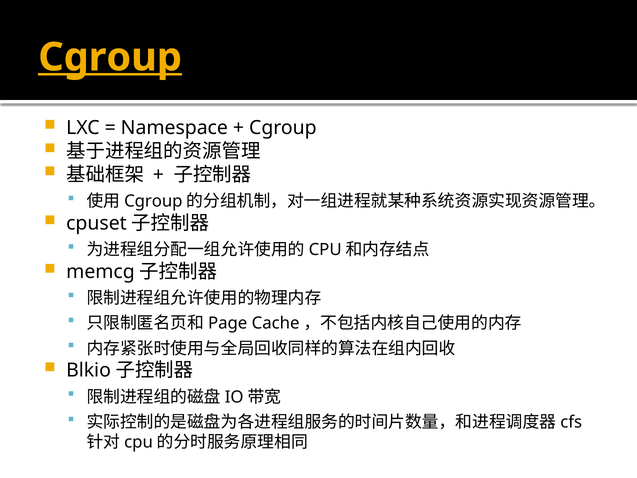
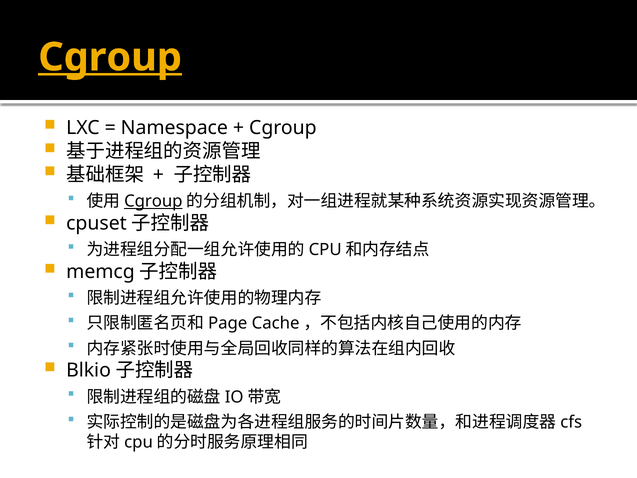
Cgroup at (153, 201) underline: none -> present
